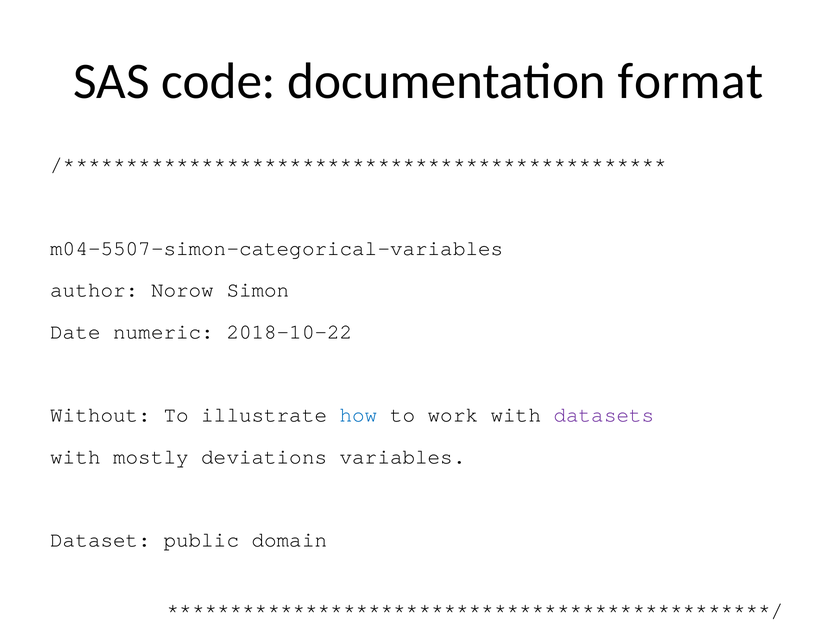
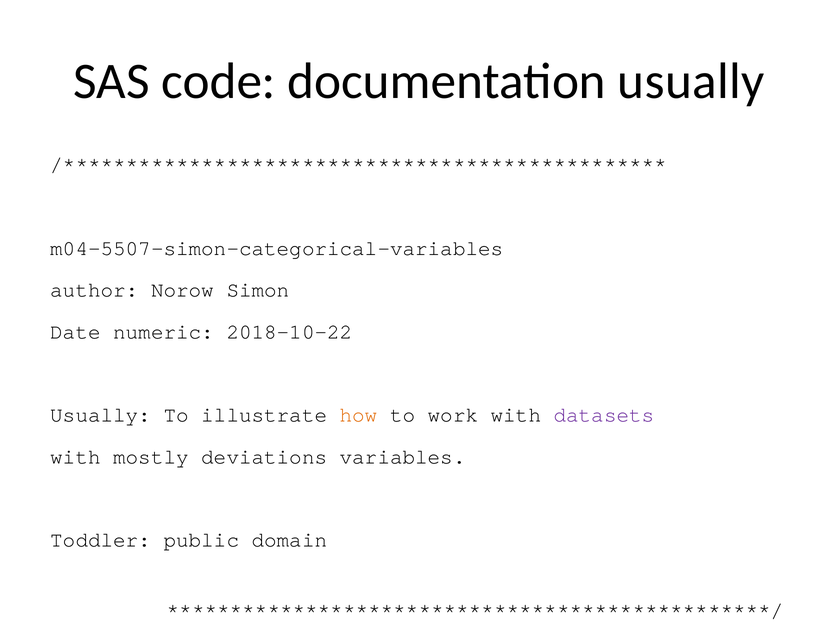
documentation format: format -> usually
Without at (101, 415): Without -> Usually
how colour: blue -> orange
Dataset: Dataset -> Toddler
